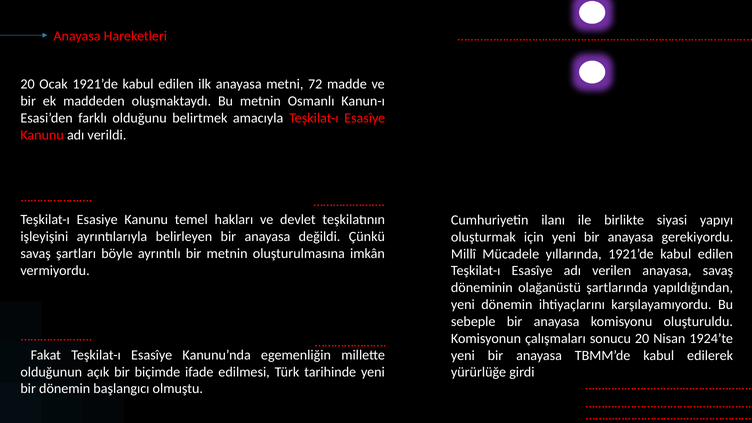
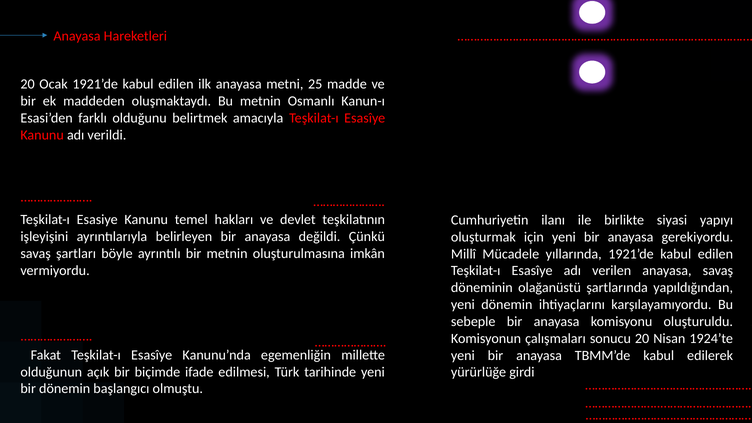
72: 72 -> 25
